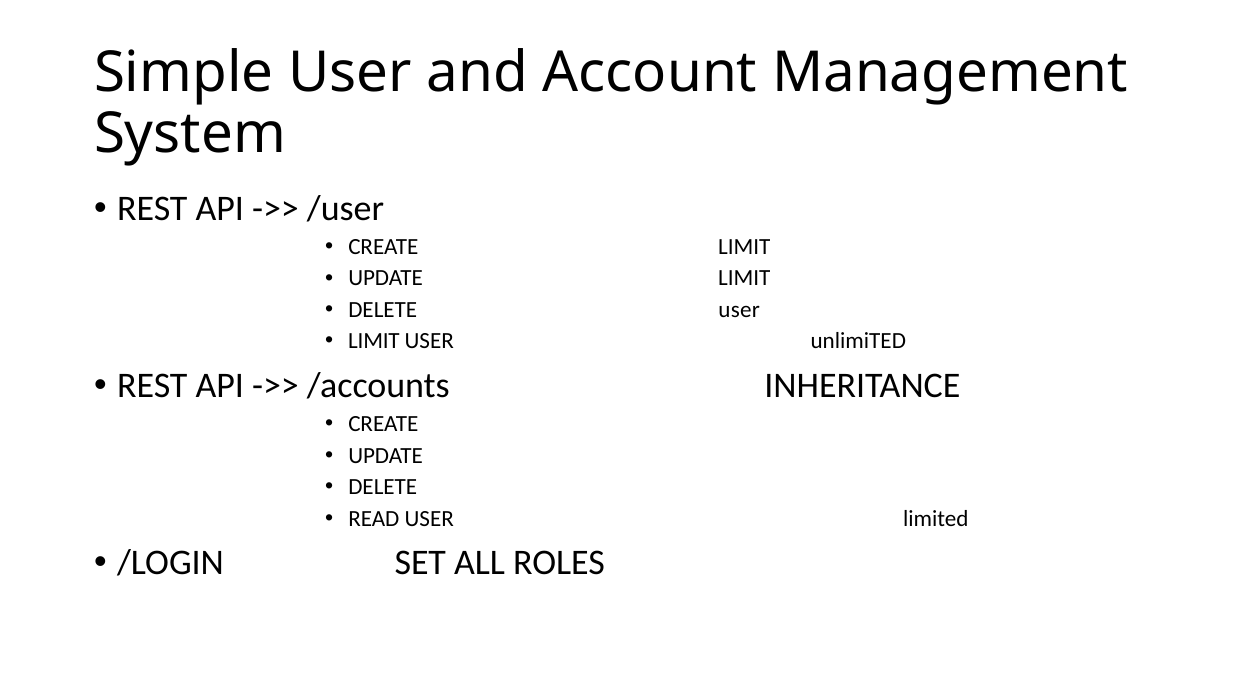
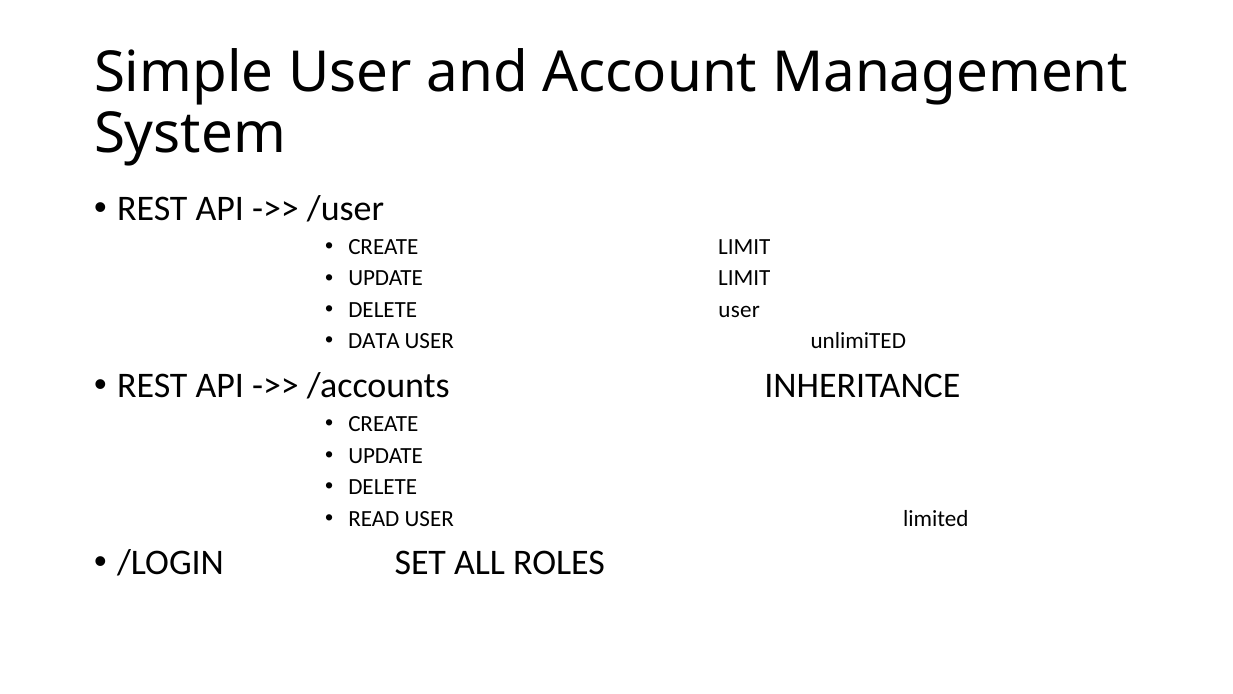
LIMIT at (374, 341): LIMIT -> DATA
